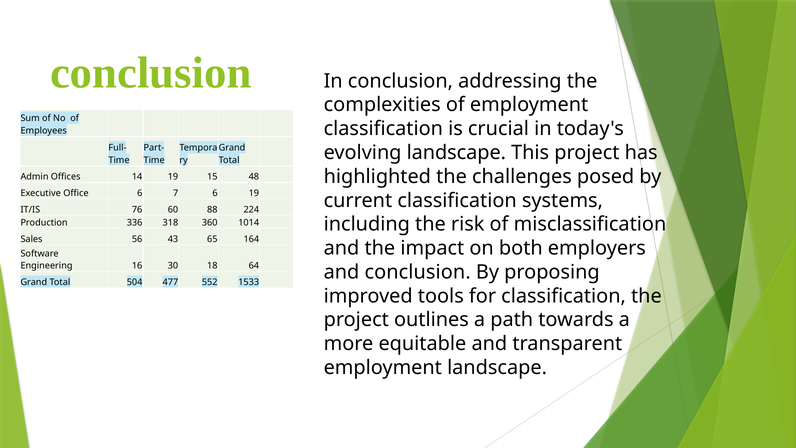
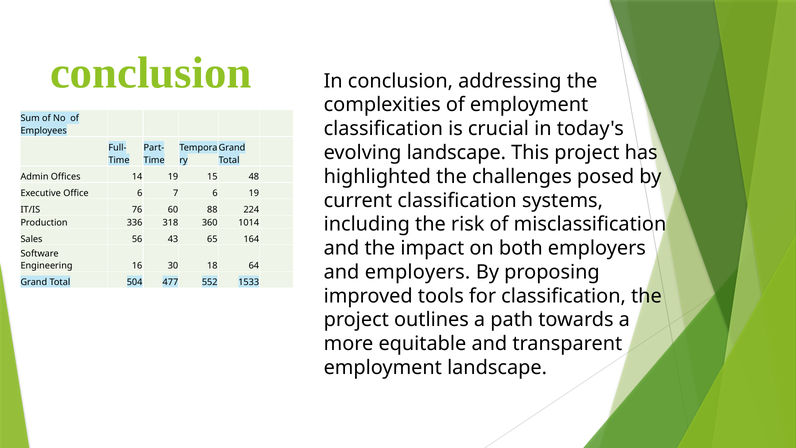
and conclusion: conclusion -> employers
